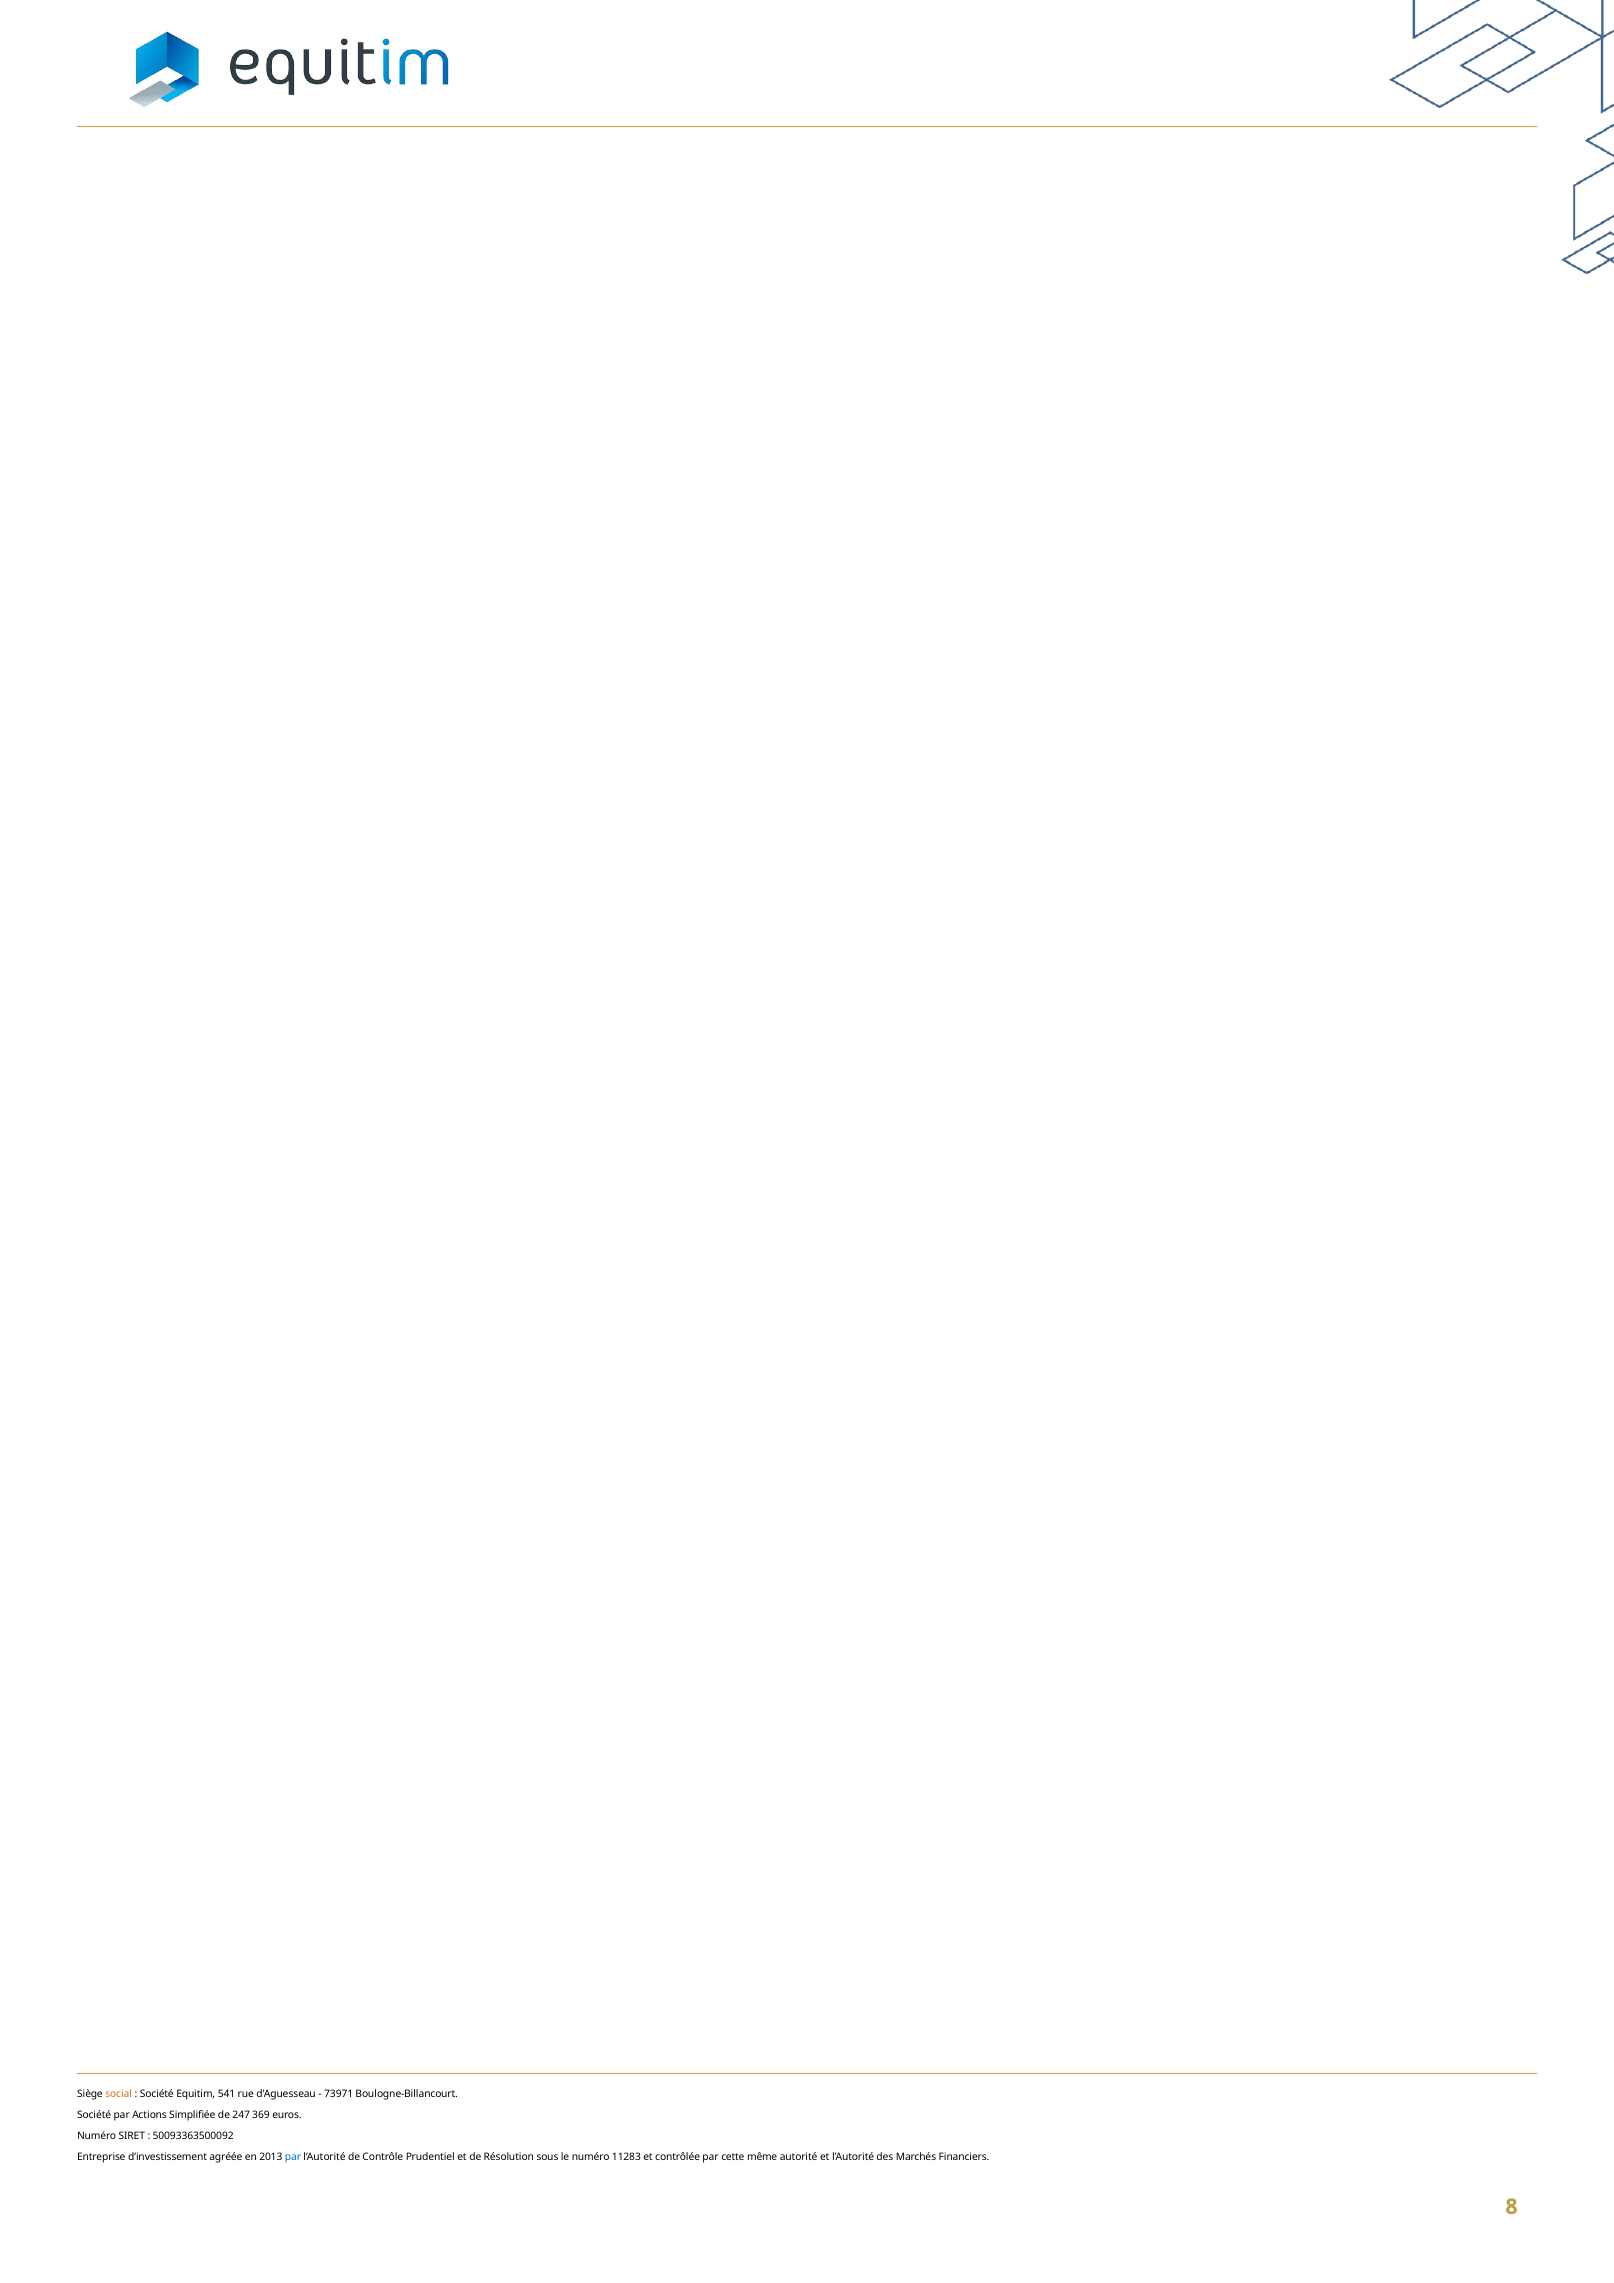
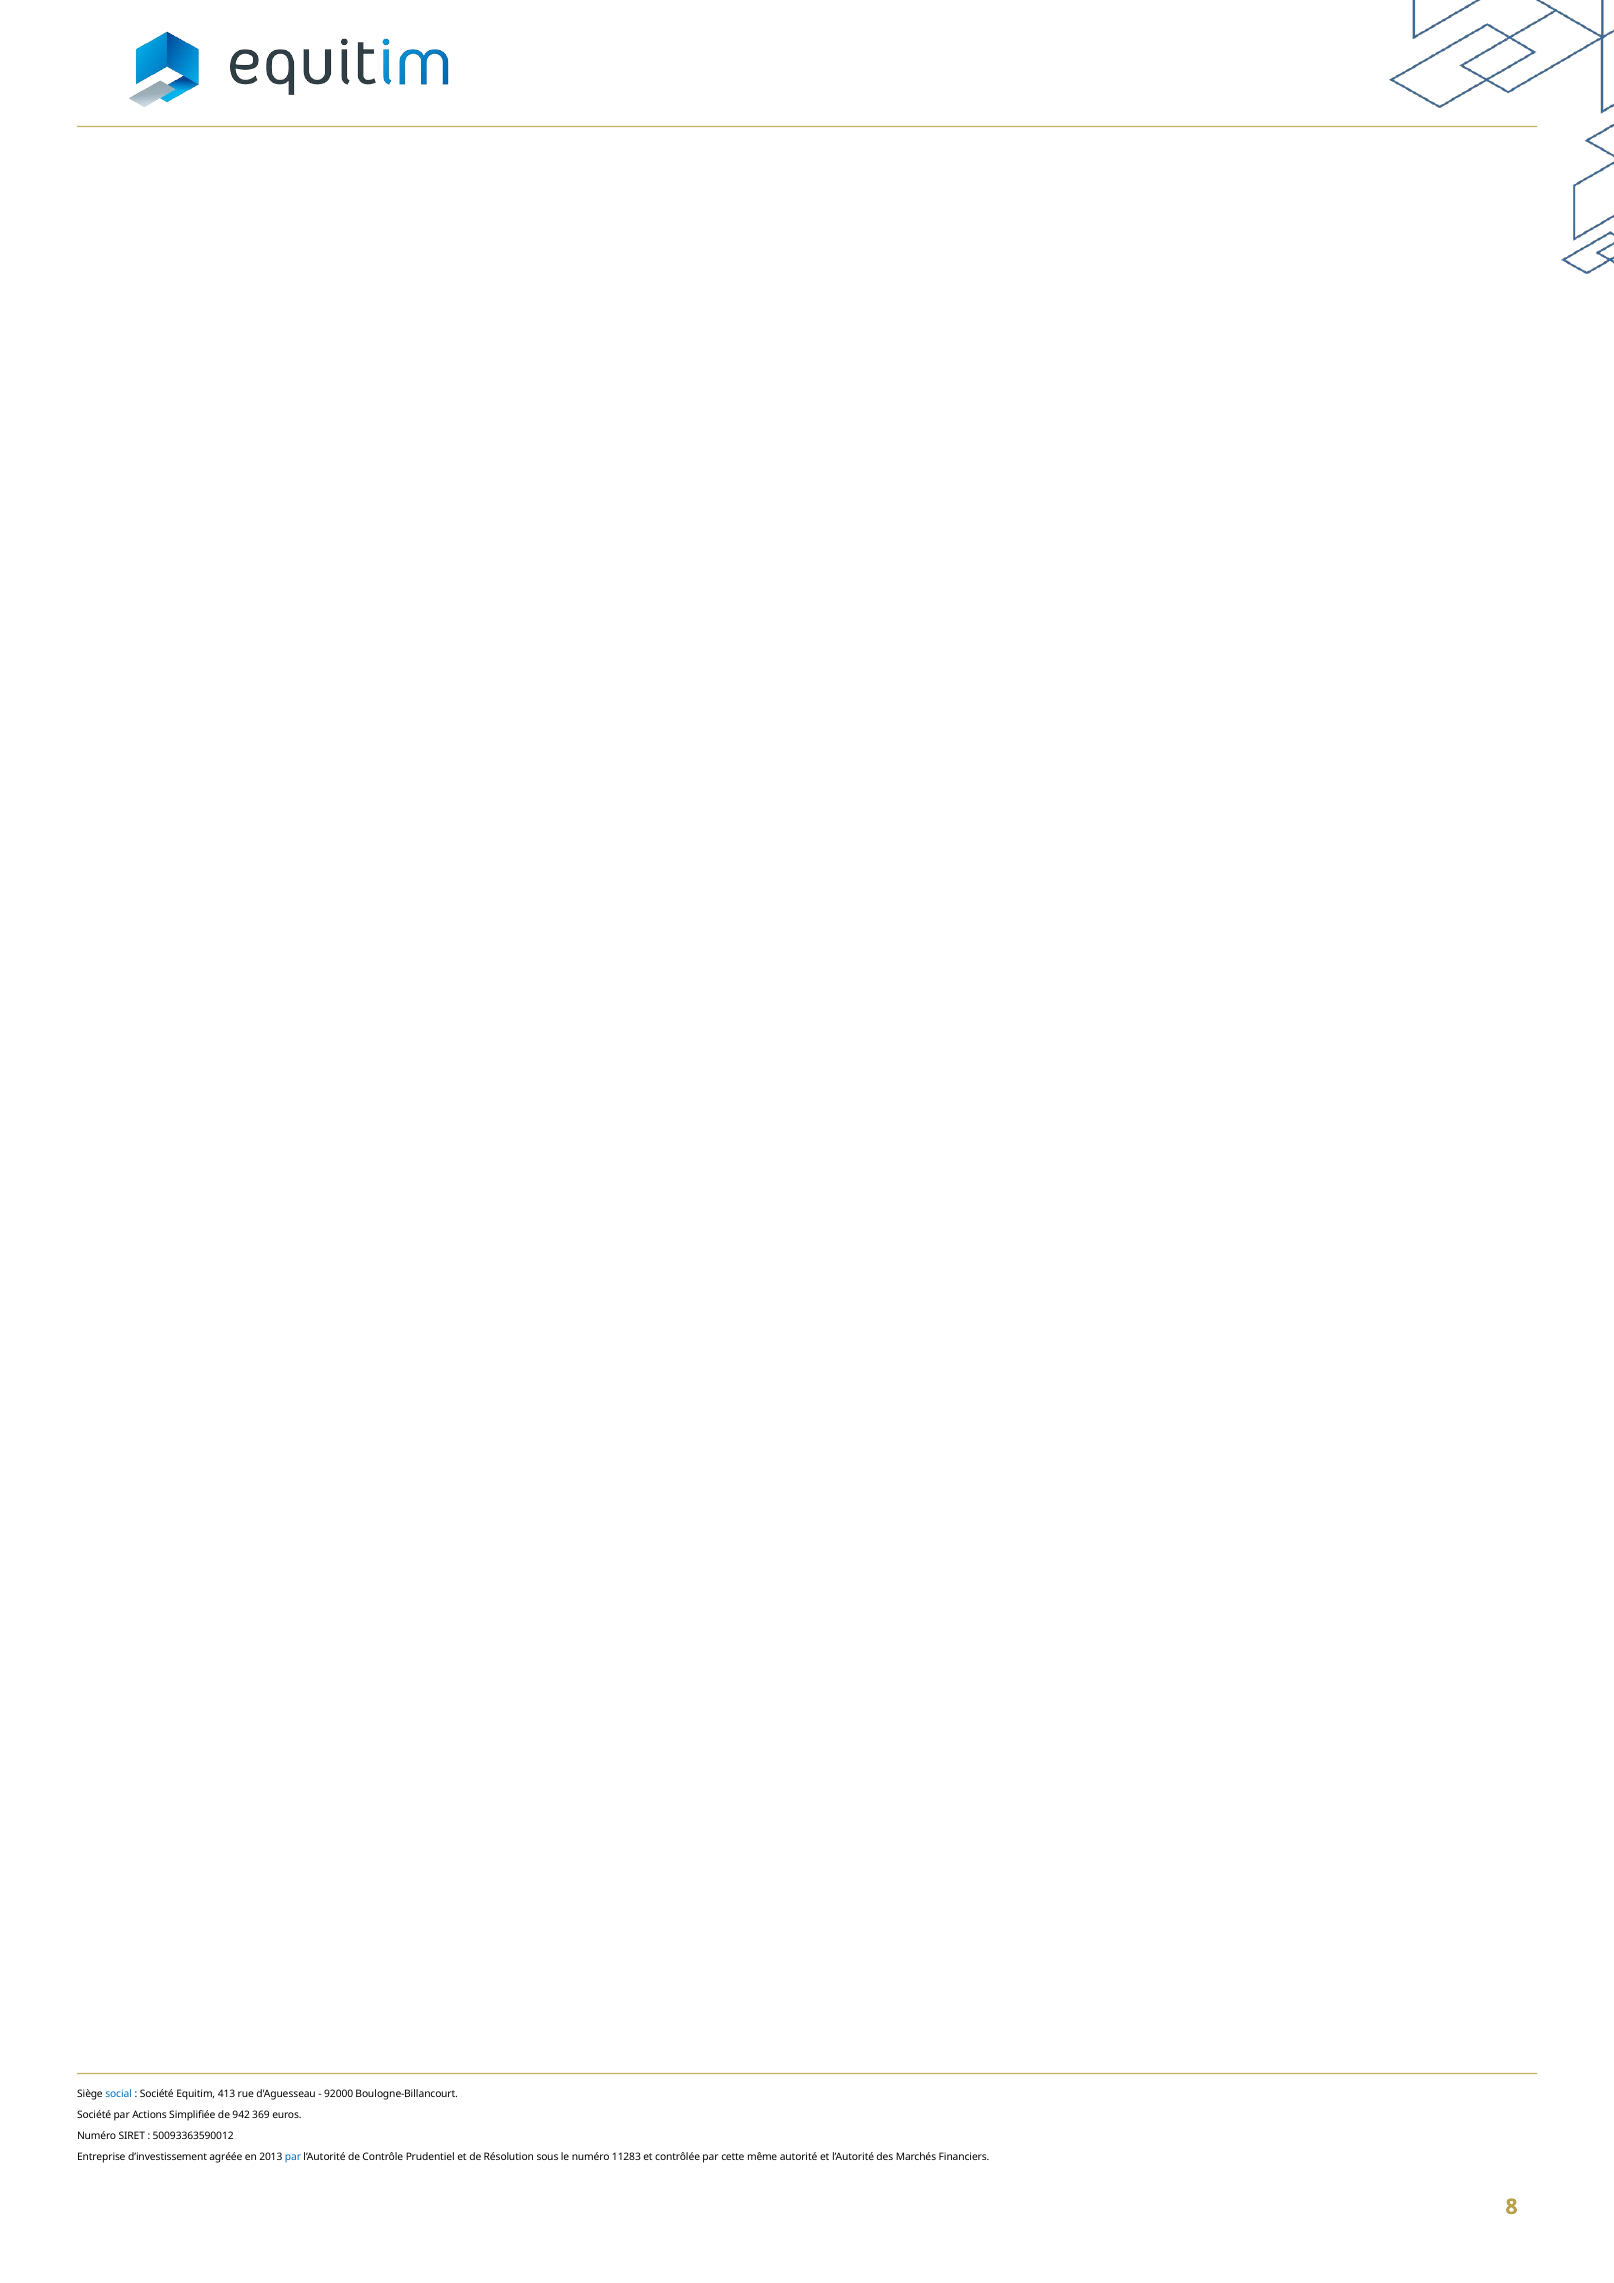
social colour: orange -> blue
541: 541 -> 413
73971: 73971 -> 92000
247: 247 -> 942
50093363500092: 50093363500092 -> 50093363590012
